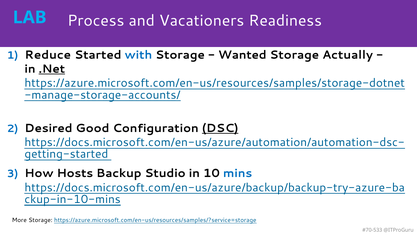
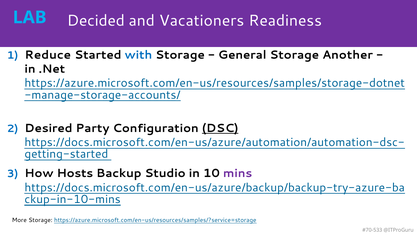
Process: Process -> Decided
Wanted: Wanted -> General
Actually: Actually -> Another
.Net underline: present -> none
Good: Good -> Party
mins colour: blue -> purple
